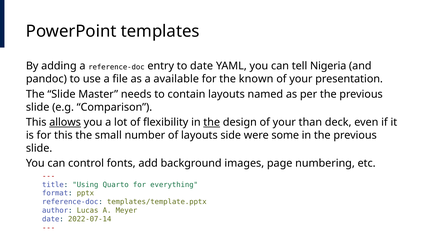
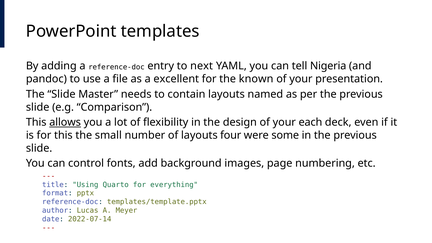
to date: date -> next
available: available -> excellent
the at (212, 122) underline: present -> none
than: than -> each
side: side -> four
